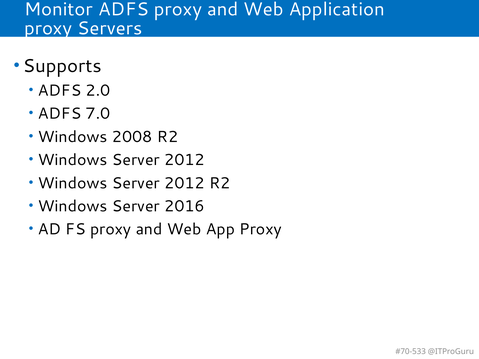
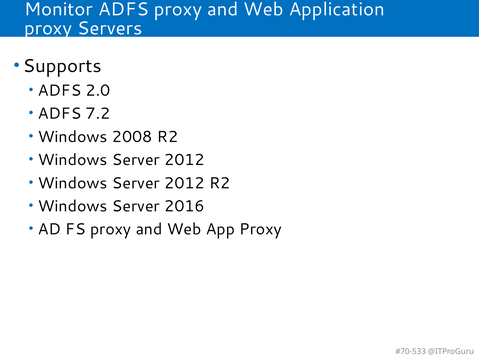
7.0: 7.0 -> 7.2
